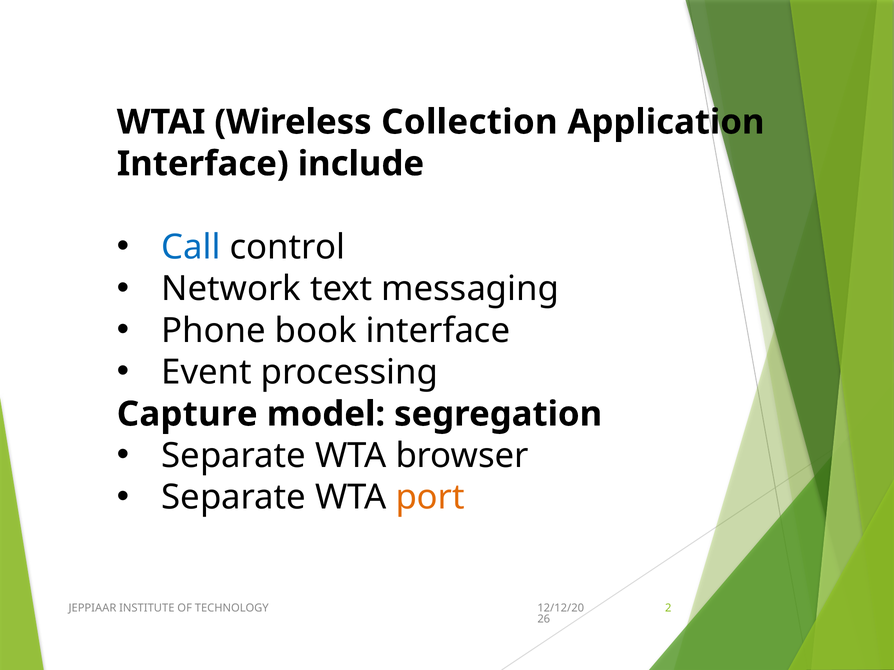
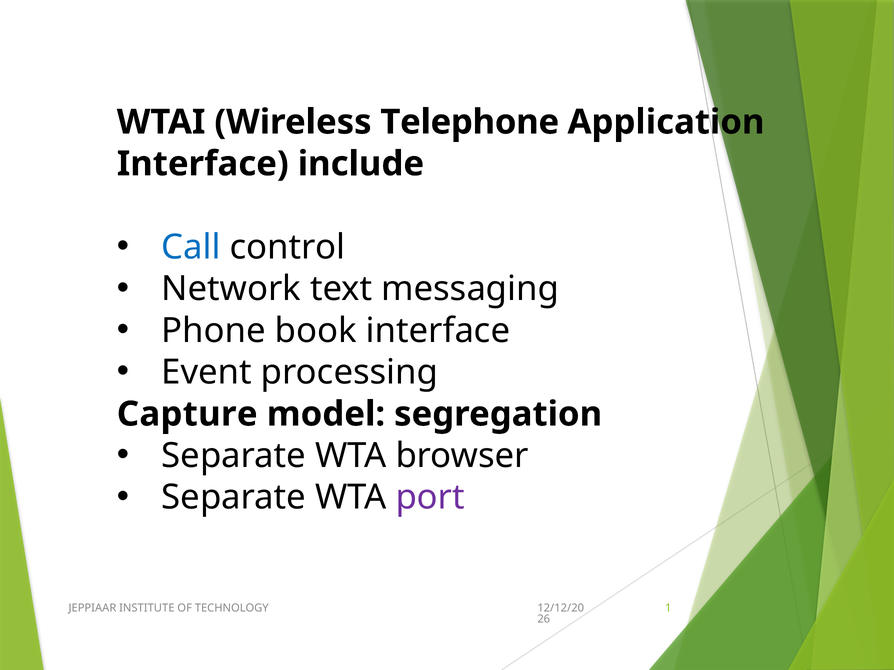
Collection: Collection -> Telephone
port colour: orange -> purple
2: 2 -> 1
